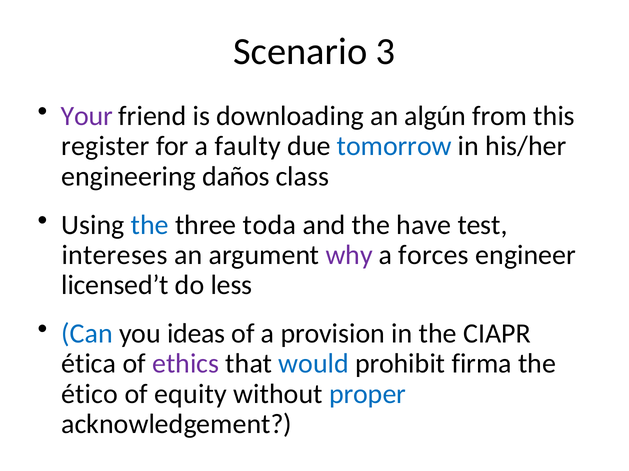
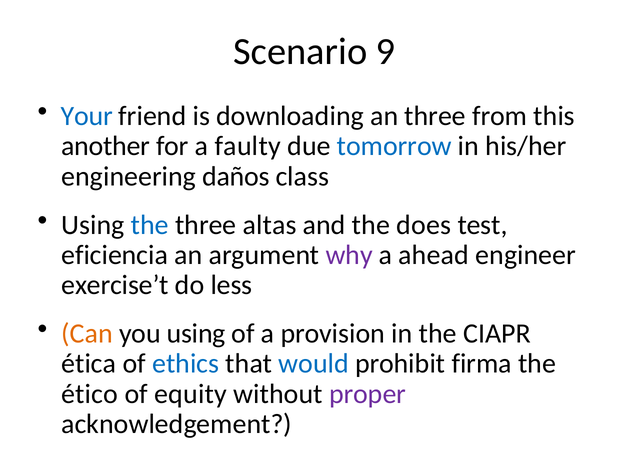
3: 3 -> 9
Your colour: purple -> blue
an algún: algún -> three
register: register -> another
toda: toda -> altas
have: have -> does
intereses: intereses -> eficiencia
forces: forces -> ahead
licensed’t: licensed’t -> exercise’t
Can colour: blue -> orange
you ideas: ideas -> using
ethics colour: purple -> blue
proper colour: blue -> purple
